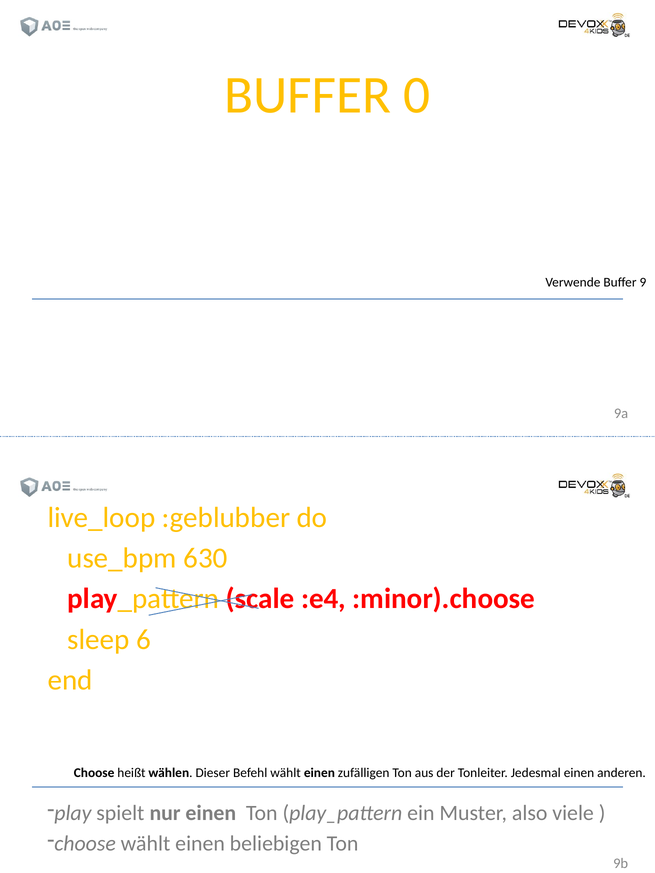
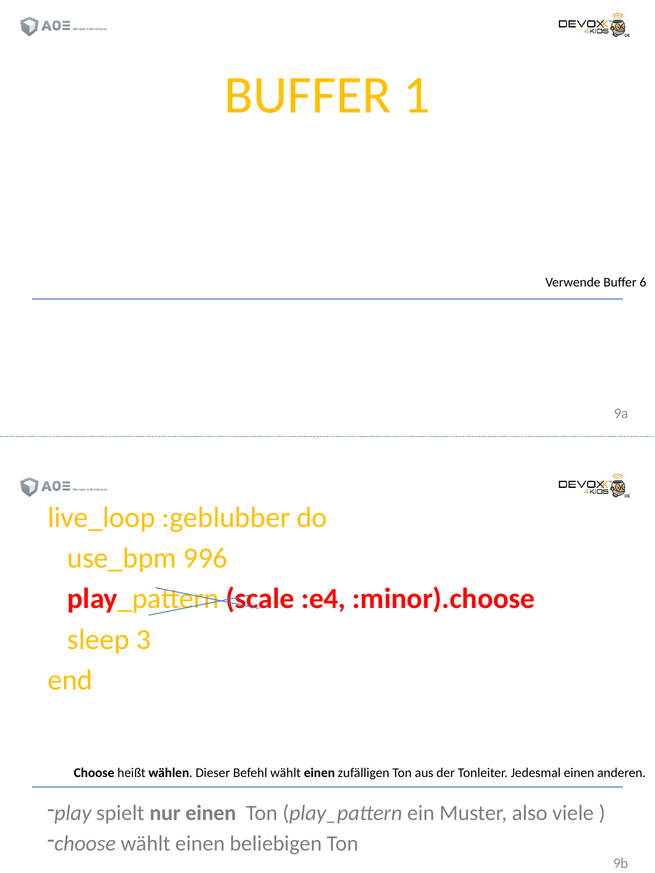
0: 0 -> 1
9: 9 -> 6
630: 630 -> 996
6: 6 -> 3
